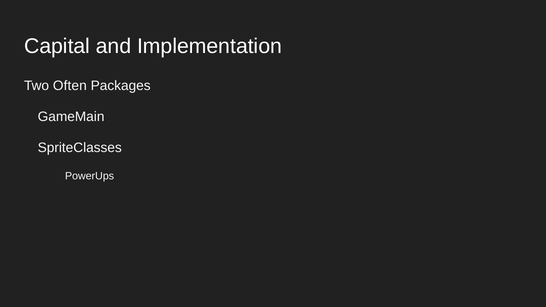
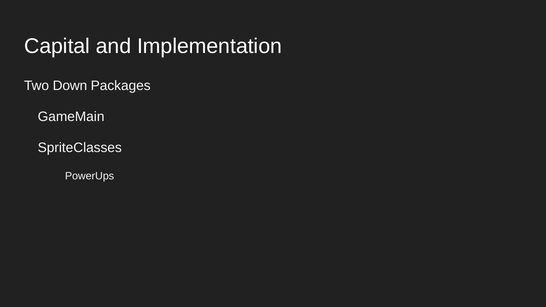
Often: Often -> Down
